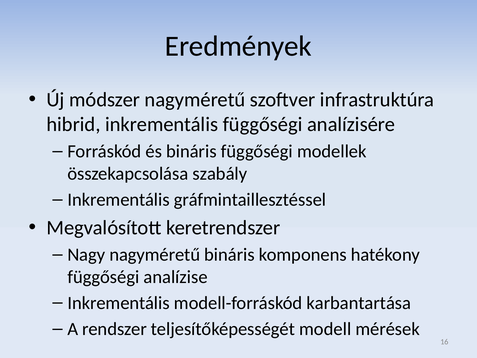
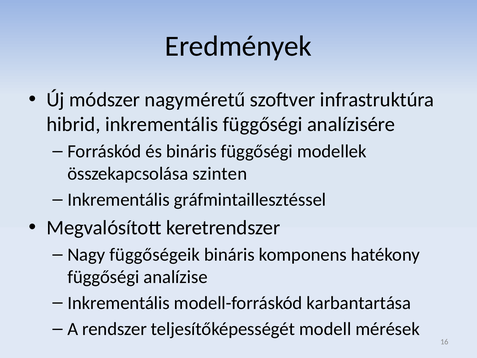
szabály: szabály -> szinten
Nagy nagyméretű: nagyméretű -> függőségeik
